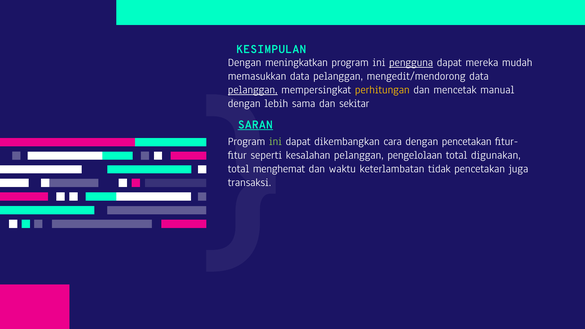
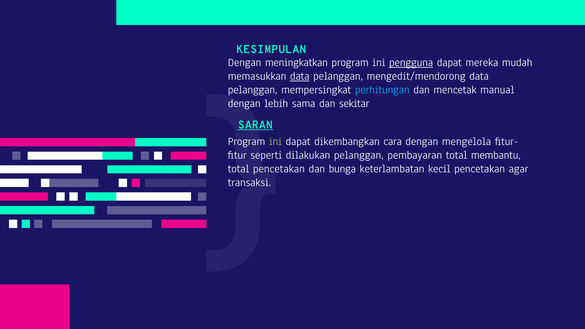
data at (300, 76) underline: none -> present
pelanggan at (253, 90) underline: present -> none
perhitungan colour: yellow -> light blue
dengan pencetakan: pencetakan -> mengelola
kesalahan: kesalahan -> dilakukan
pengelolaan: pengelolaan -> pembayaran
digunakan: digunakan -> membantu
total menghemat: menghemat -> pencetakan
waktu: waktu -> bunga
tidak: tidak -> kecil
juga: juga -> agar
